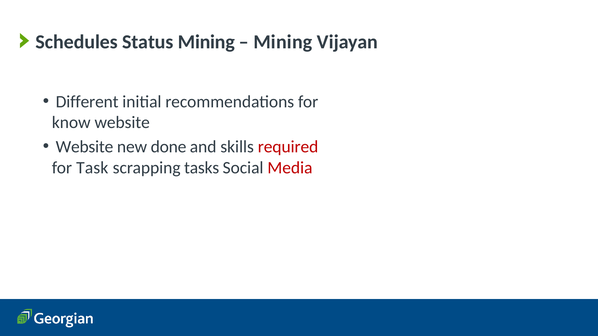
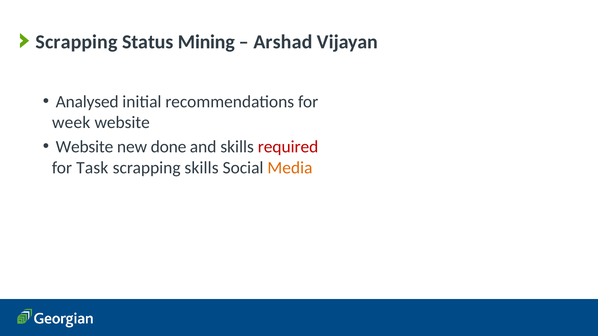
Schedules at (77, 42): Schedules -> Scrapping
Mining at (283, 42): Mining -> Arshad
Different: Different -> Analysed
know: know -> week
scrapping tasks: tasks -> skills
Media colour: red -> orange
